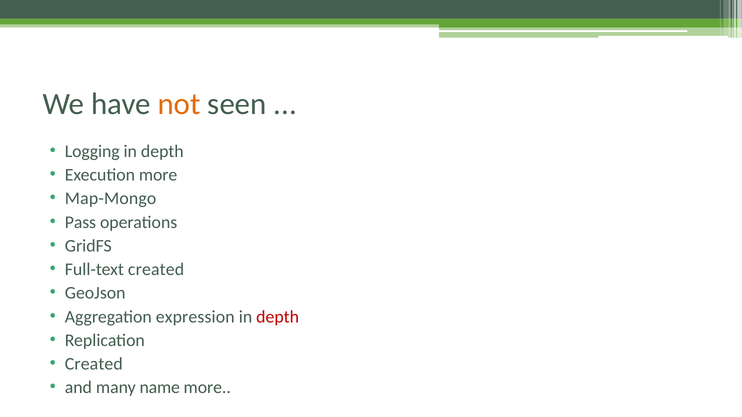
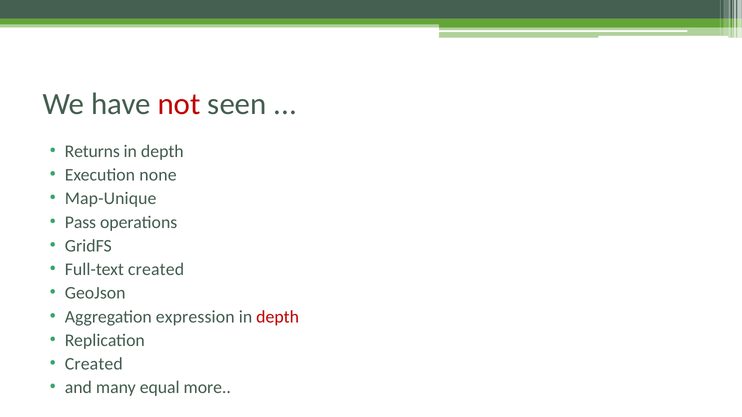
not colour: orange -> red
Logging: Logging -> Returns
Execution more: more -> none
Map-Mongo: Map-Mongo -> Map-Unique
name: name -> equal
